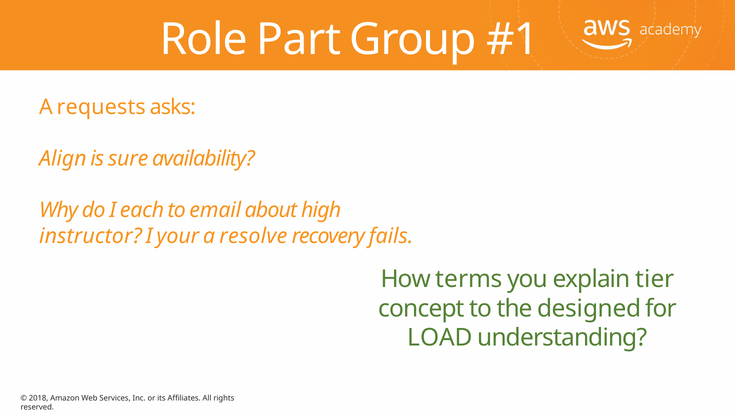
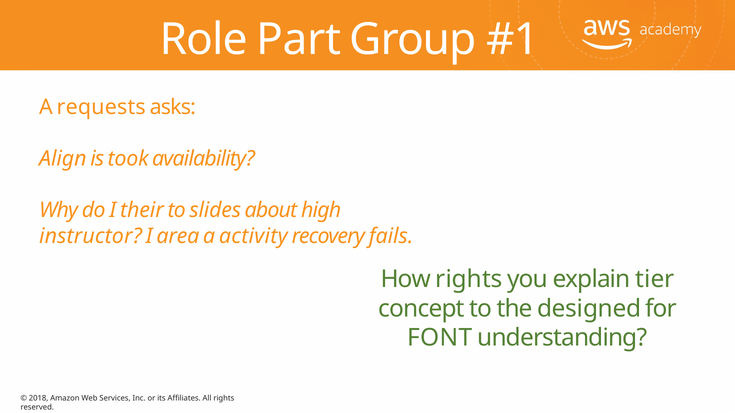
sure: sure -> took
each: each -> their
email: email -> slides
your: your -> area
resolve: resolve -> activity
How terms: terms -> rights
LOAD: LOAD -> FONT
